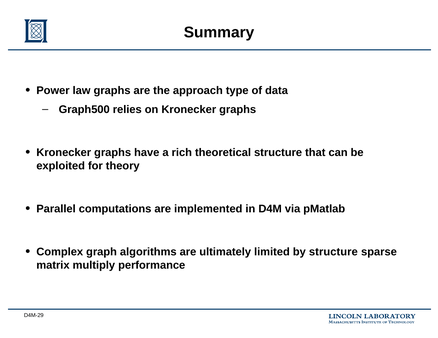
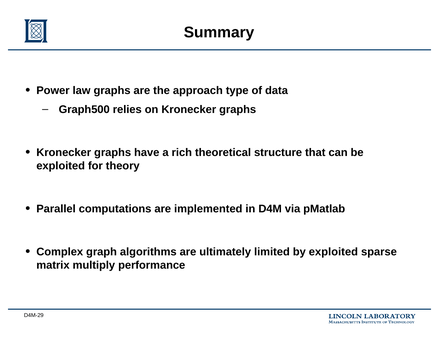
by structure: structure -> exploited
